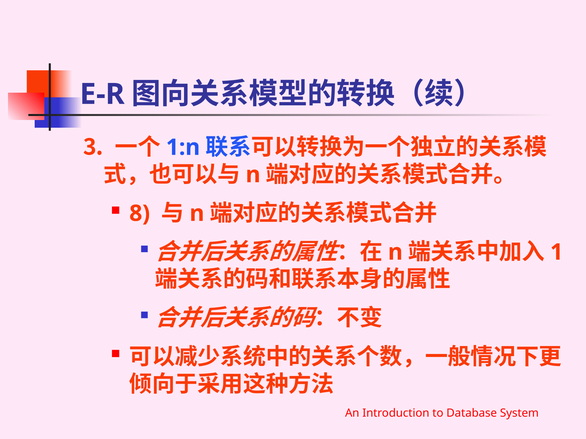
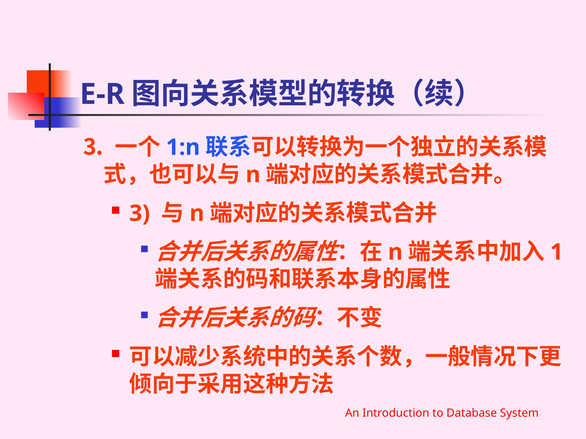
8: 8 -> 3
